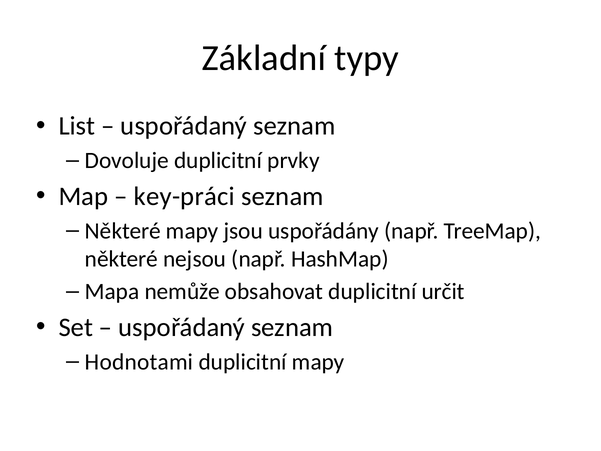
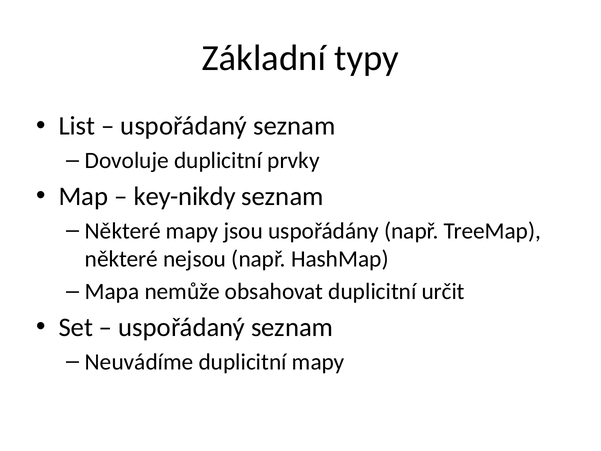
key-práci: key-práci -> key-nikdy
Hodnotami: Hodnotami -> Neuvádíme
